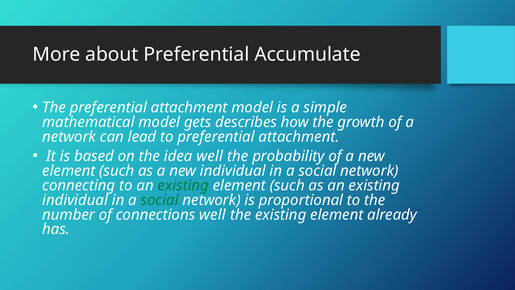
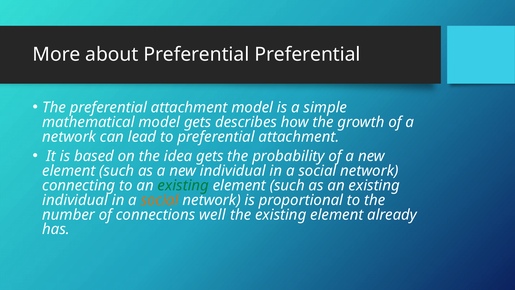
Preferential Accumulate: Accumulate -> Preferential
idea well: well -> gets
social at (160, 200) colour: green -> orange
